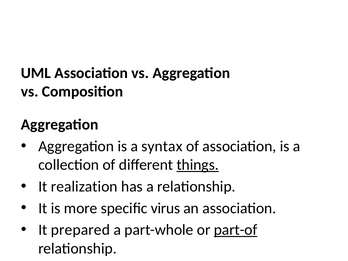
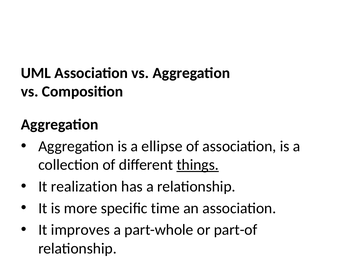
syntax: syntax -> ellipse
virus: virus -> time
prepared: prepared -> improves
part-of underline: present -> none
